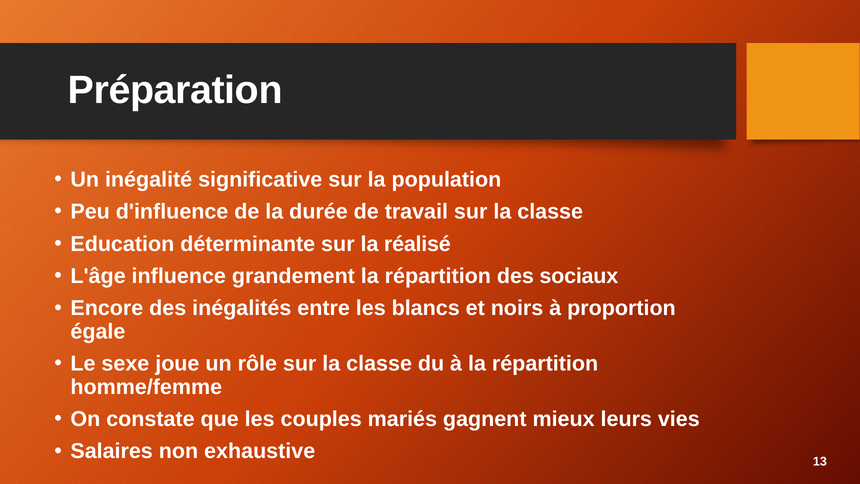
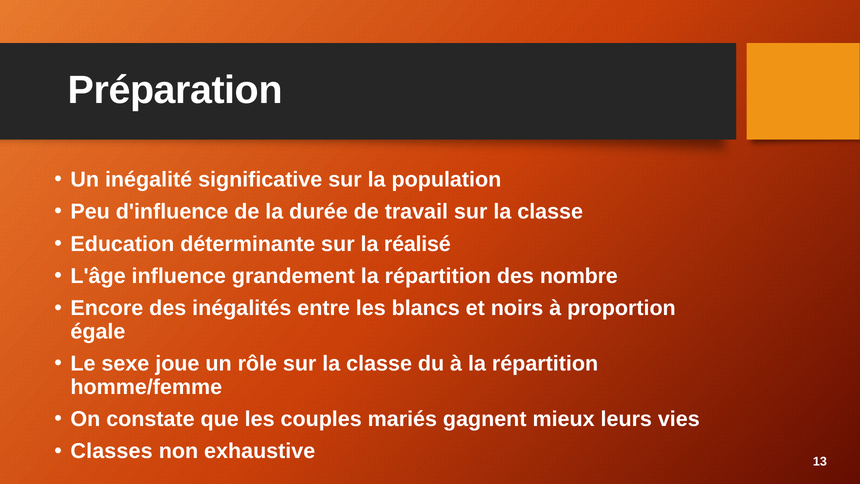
sociaux: sociaux -> nombre
Salaires: Salaires -> Classes
